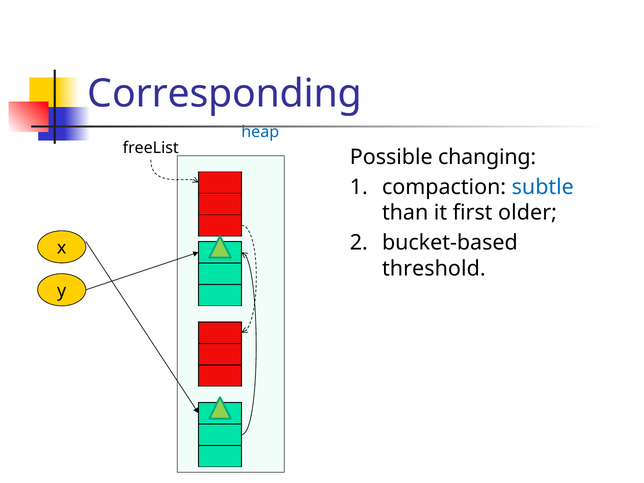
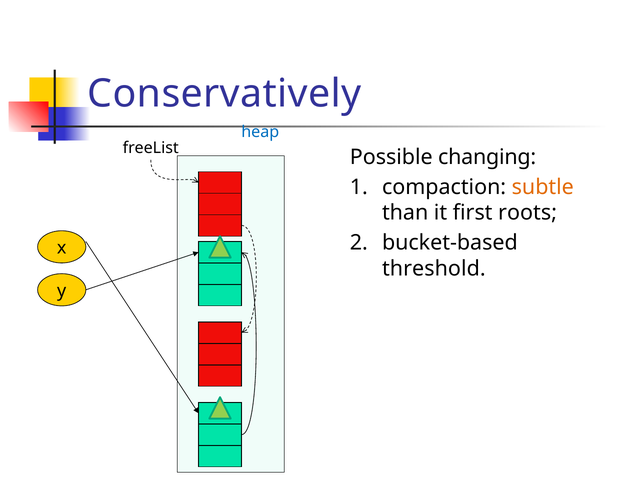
Corresponding: Corresponding -> Conservatively
subtle colour: blue -> orange
older: older -> roots
